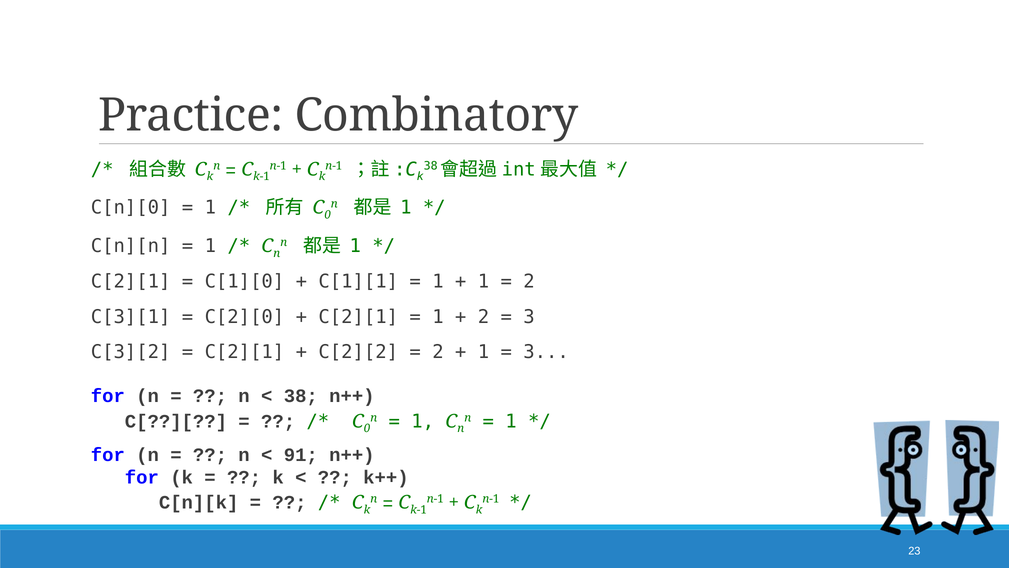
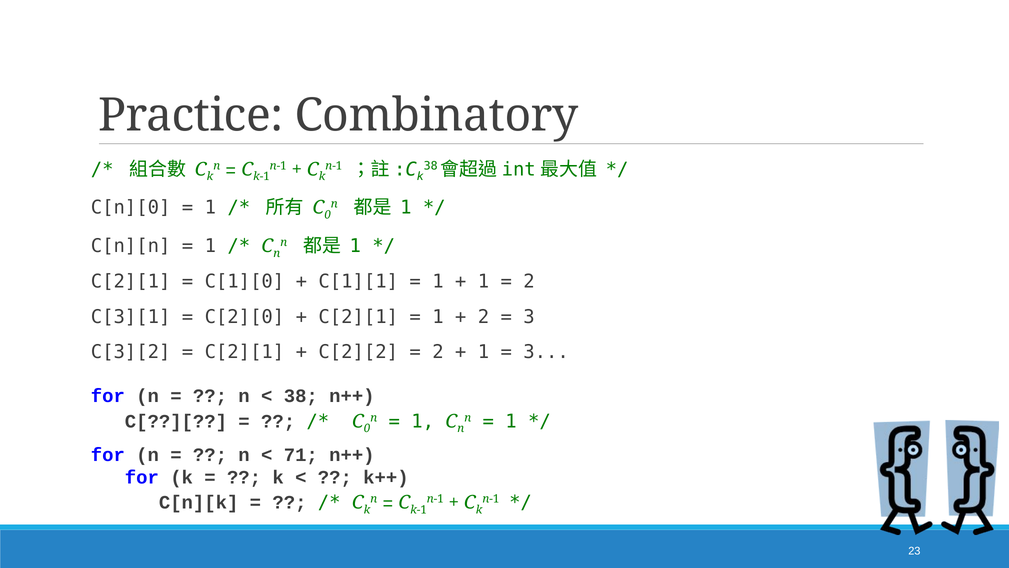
91: 91 -> 71
